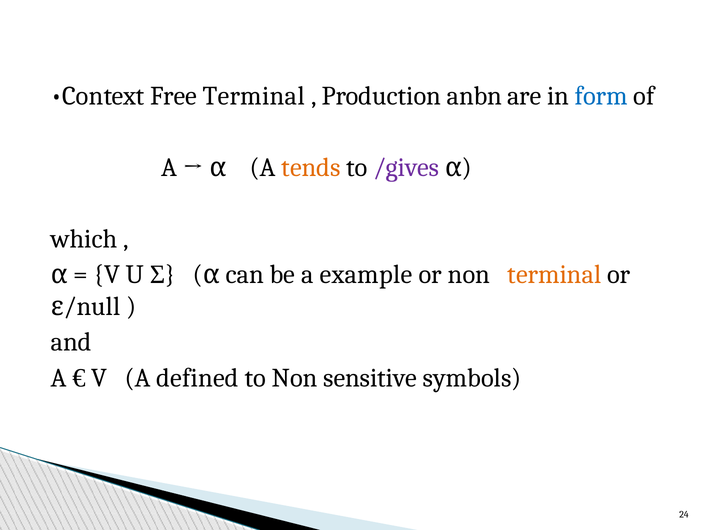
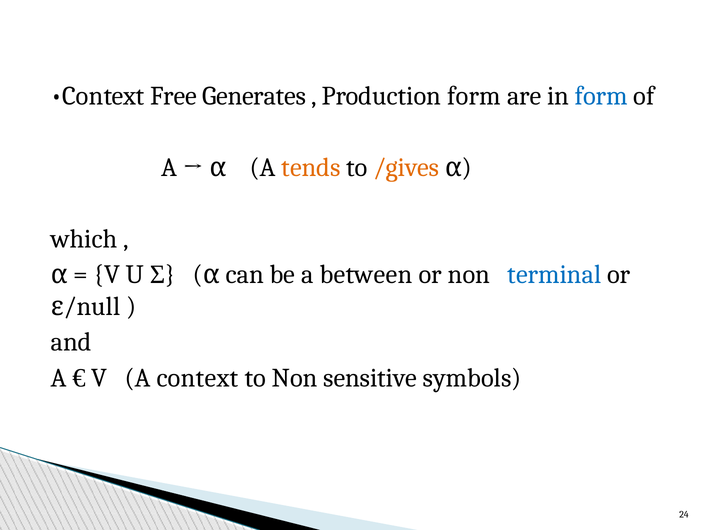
Free Terminal: Terminal -> Generates
Production anbn: anbn -> form
/gives colour: purple -> orange
example: example -> between
terminal at (554, 274) colour: orange -> blue
A defined: defined -> context
